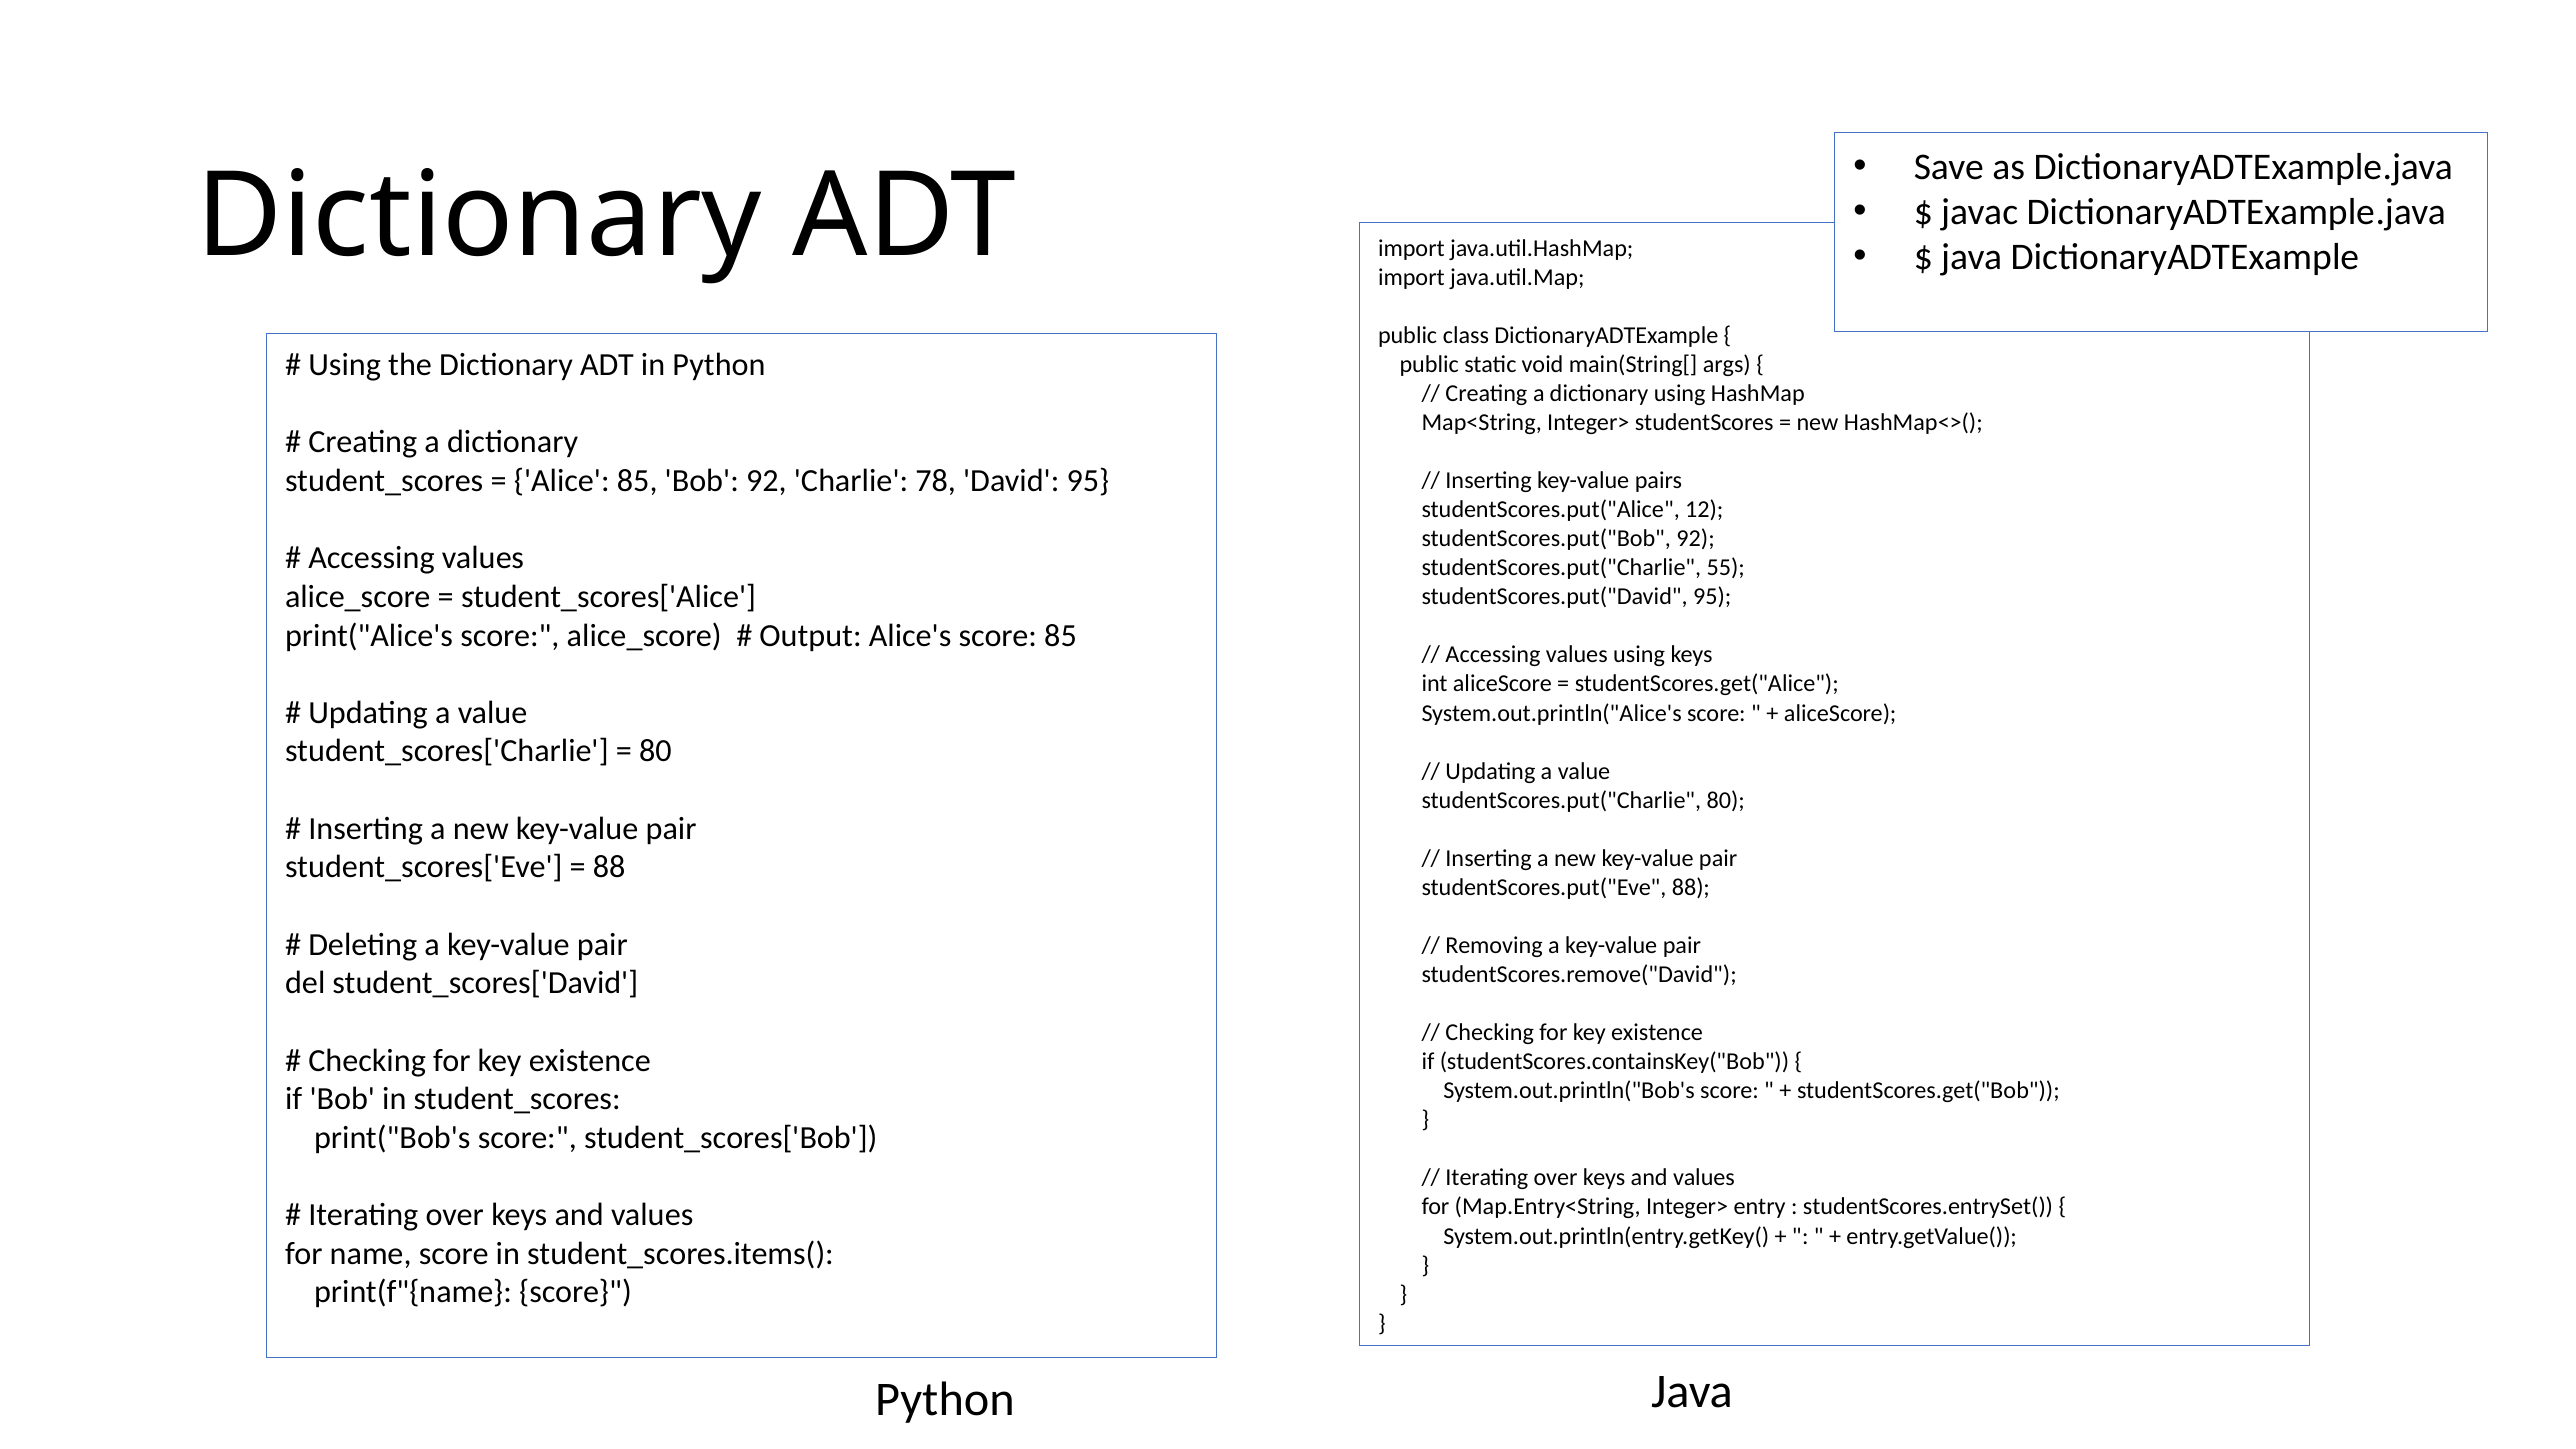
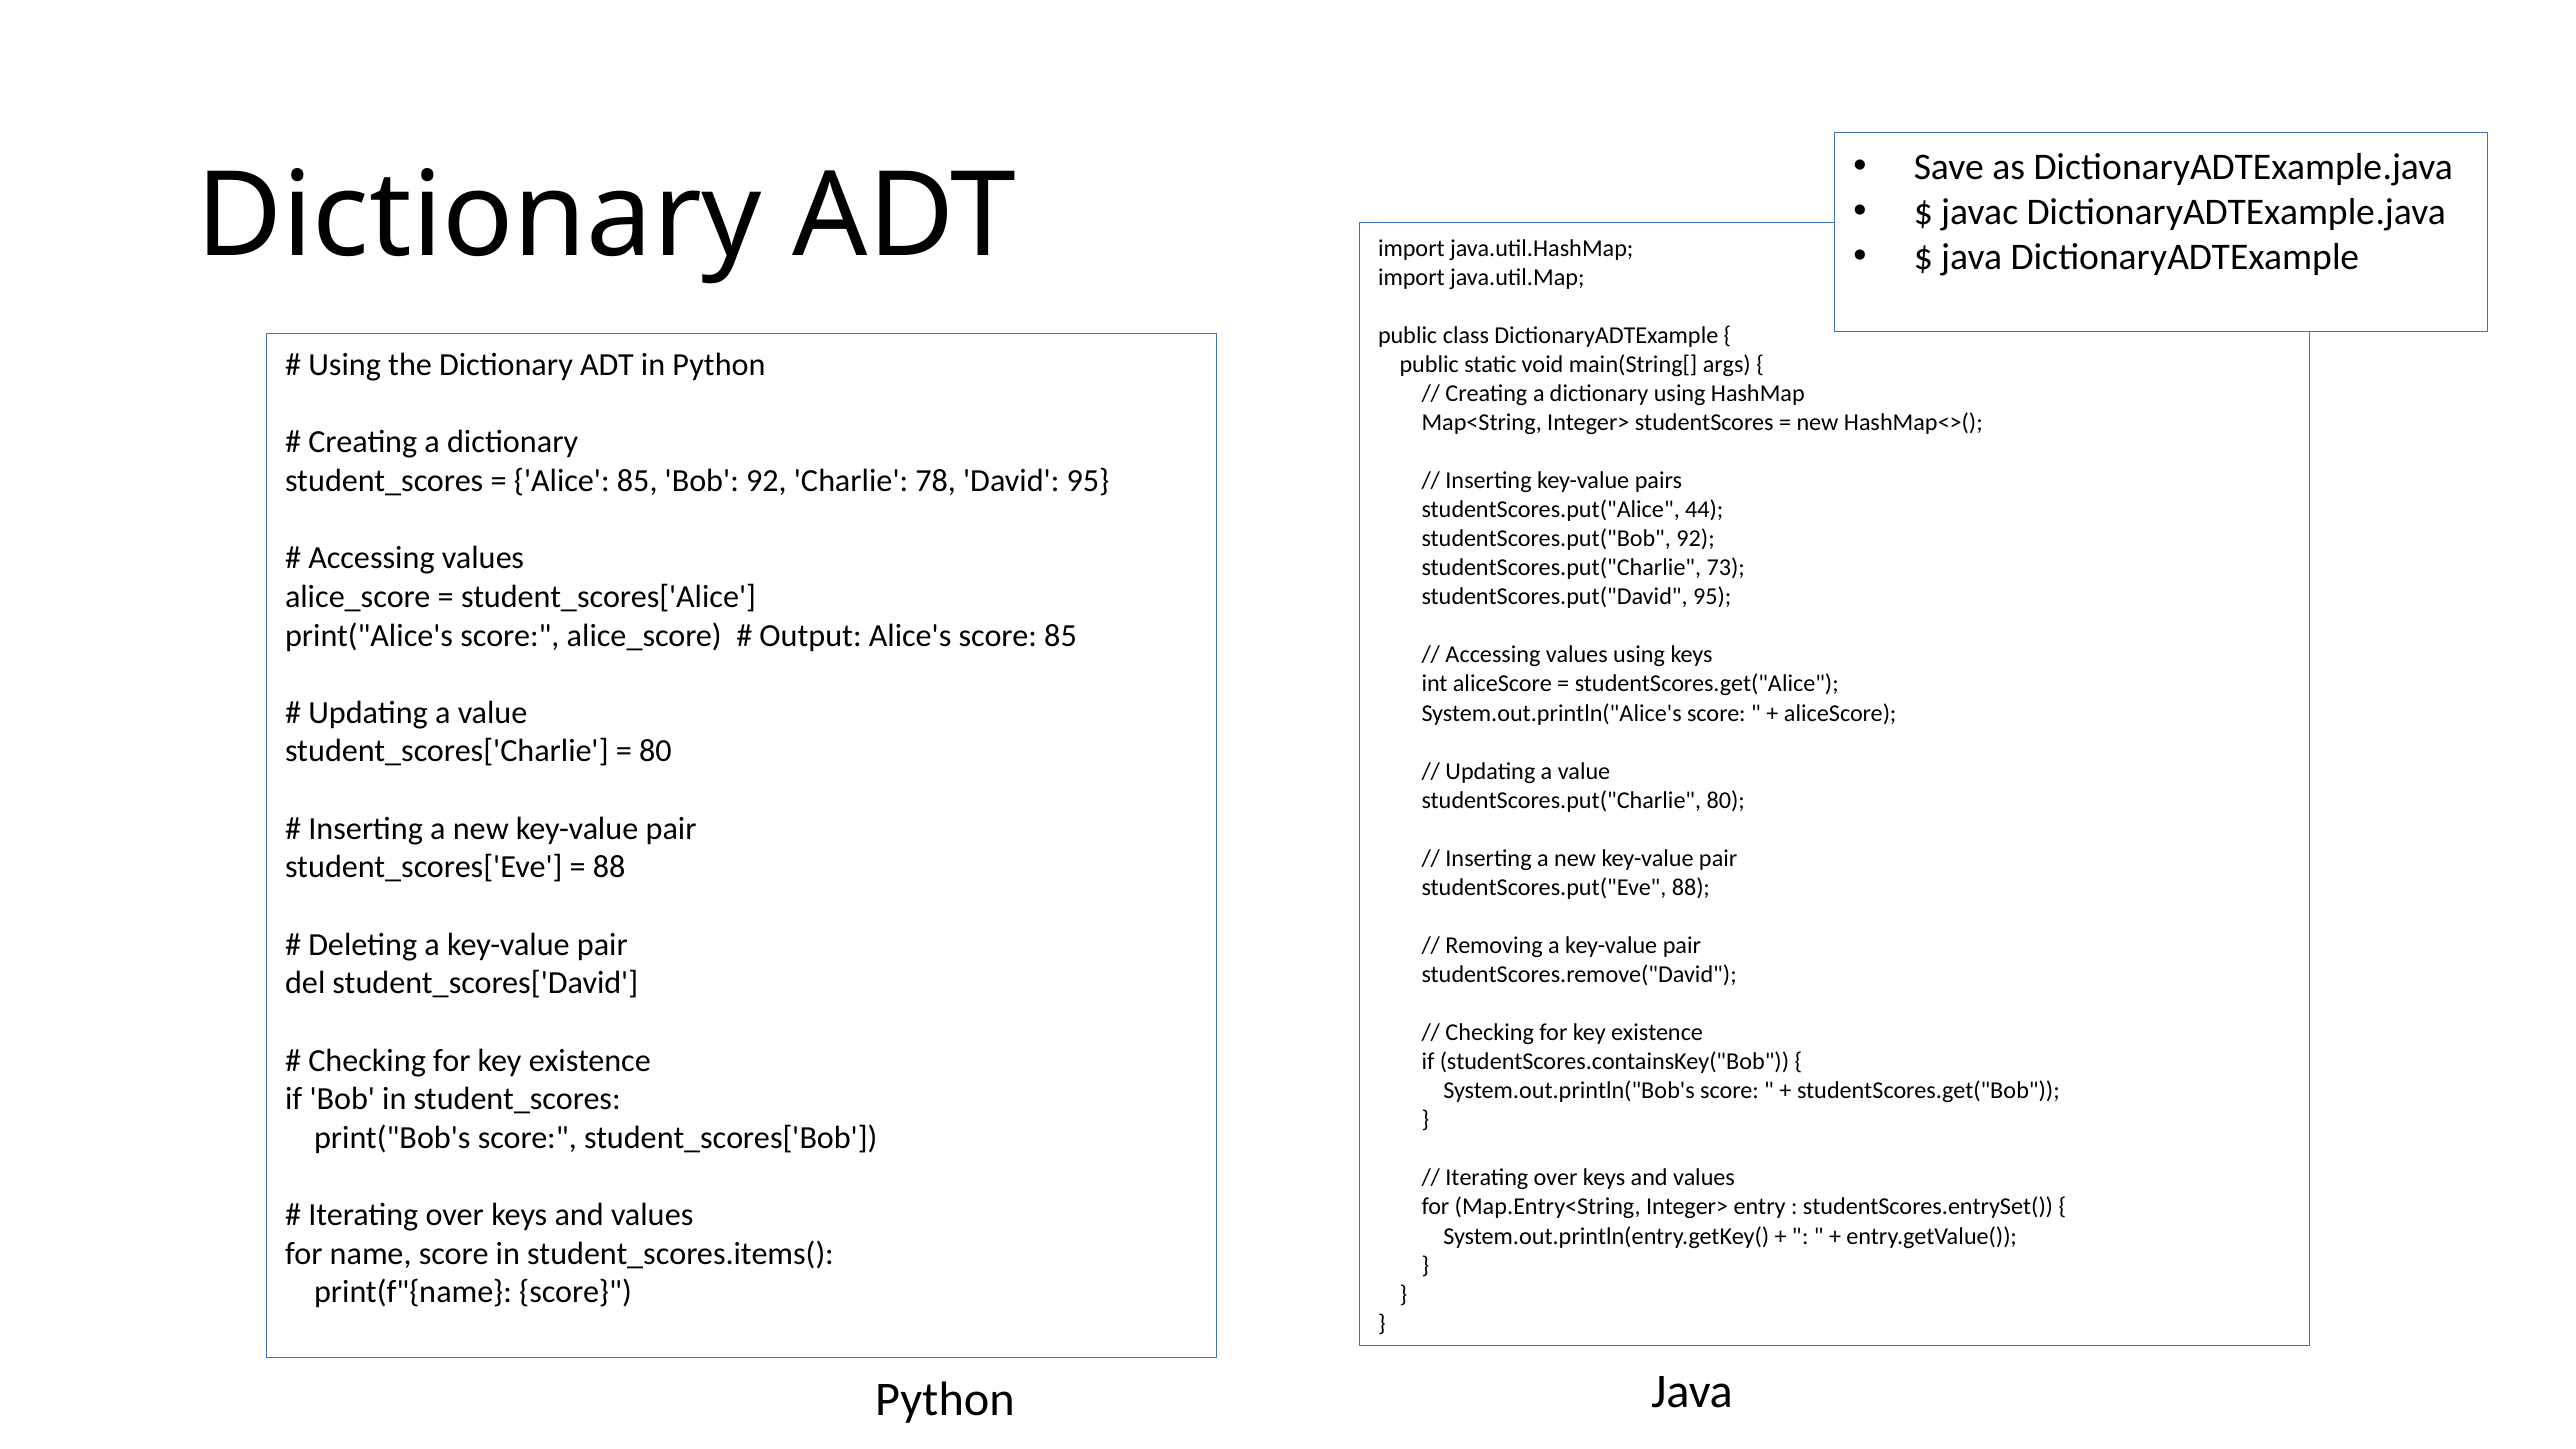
12: 12 -> 44
55: 55 -> 73
